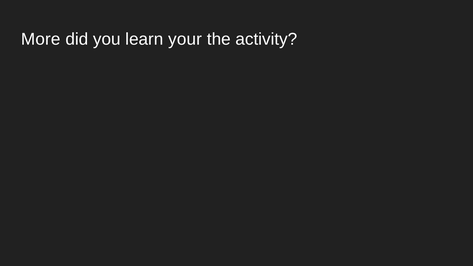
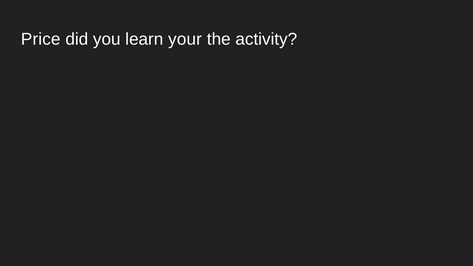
More: More -> Price
